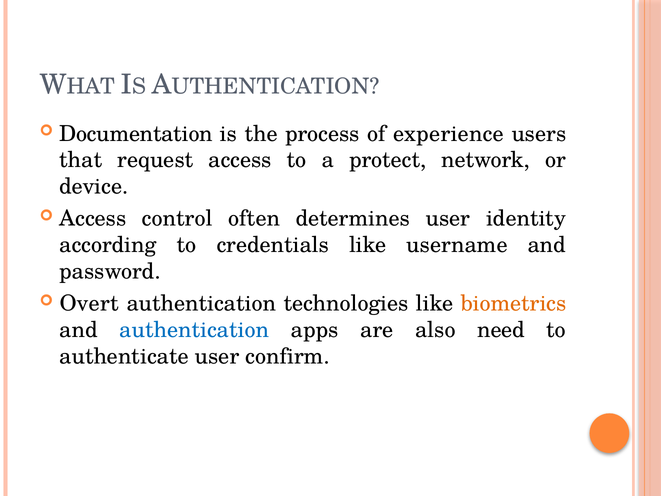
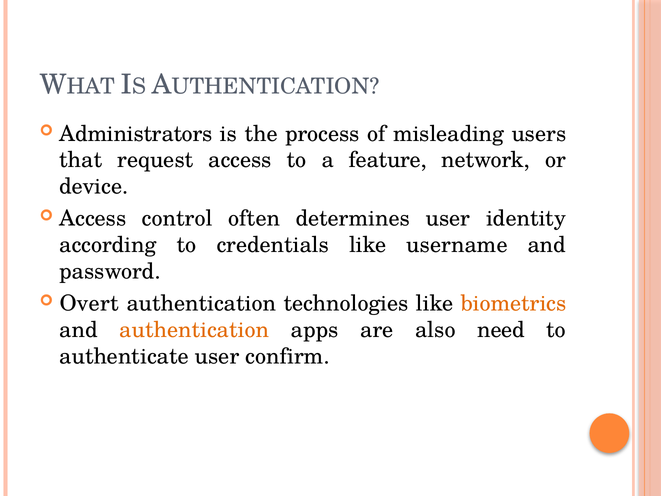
Documentation: Documentation -> Administrators
experience: experience -> misleading
protect: protect -> feature
authentication at (194, 330) colour: blue -> orange
